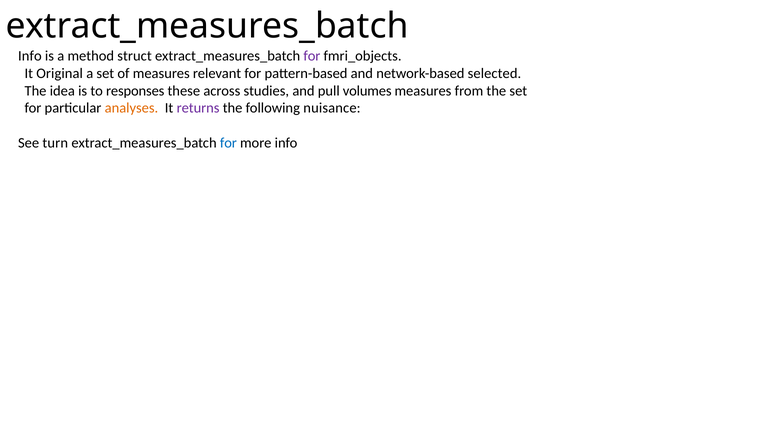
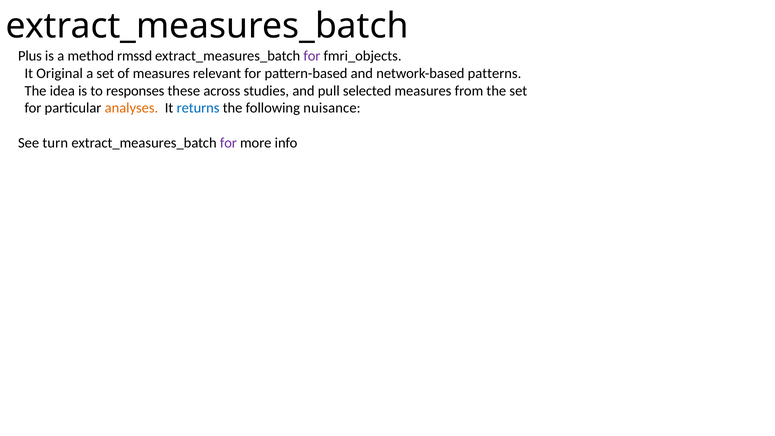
Info at (30, 56): Info -> Plus
struct: struct -> rmssd
selected: selected -> patterns
volumes: volumes -> selected
returns colour: purple -> blue
for at (228, 143) colour: blue -> purple
